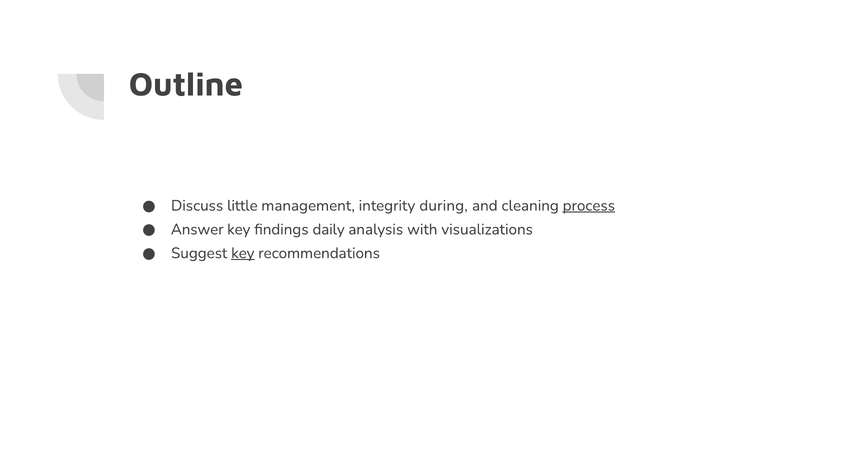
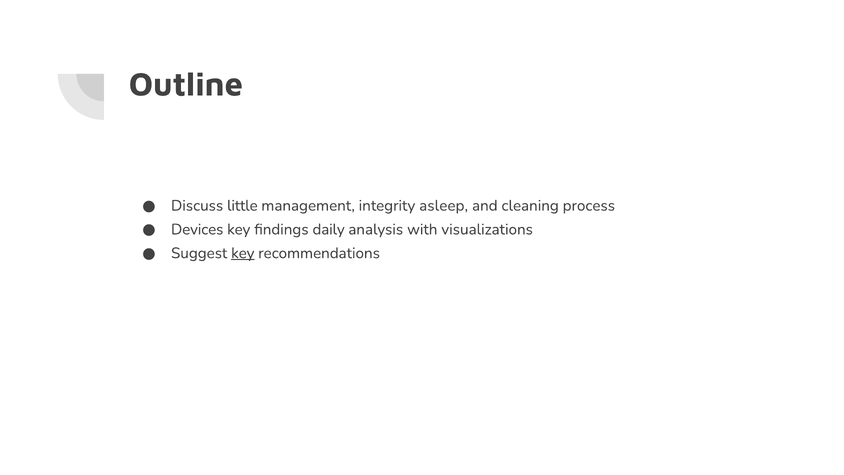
during: during -> asleep
process underline: present -> none
Answer: Answer -> Devices
